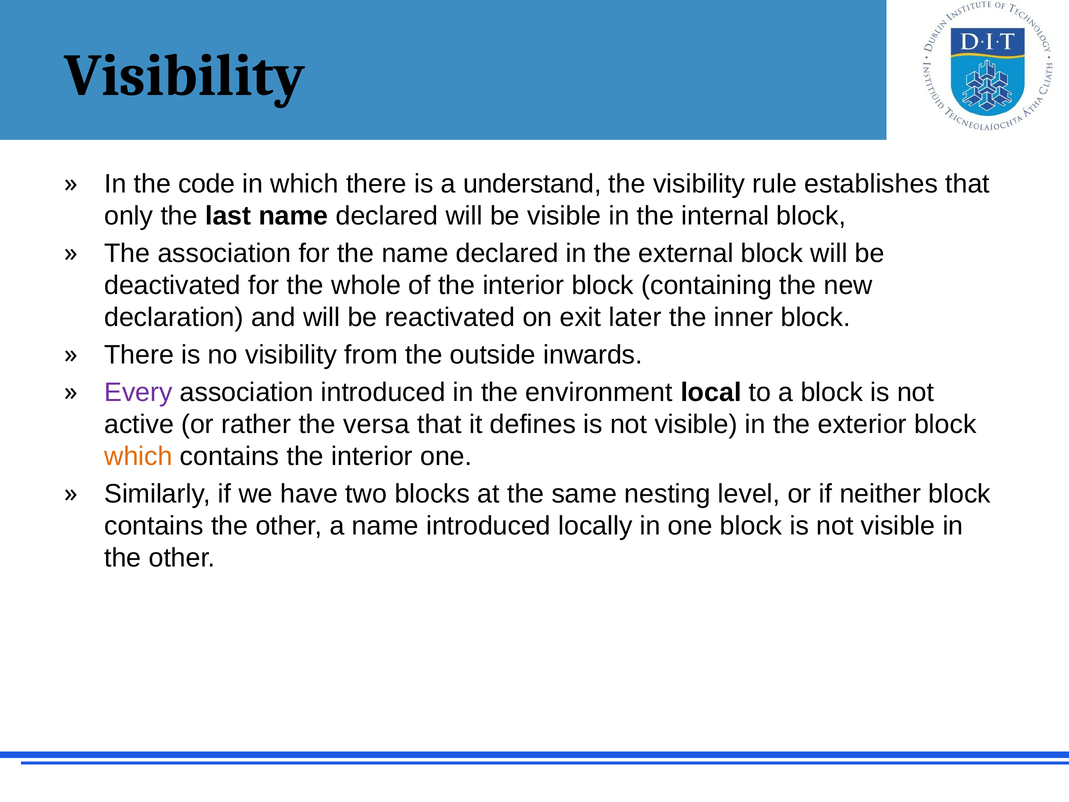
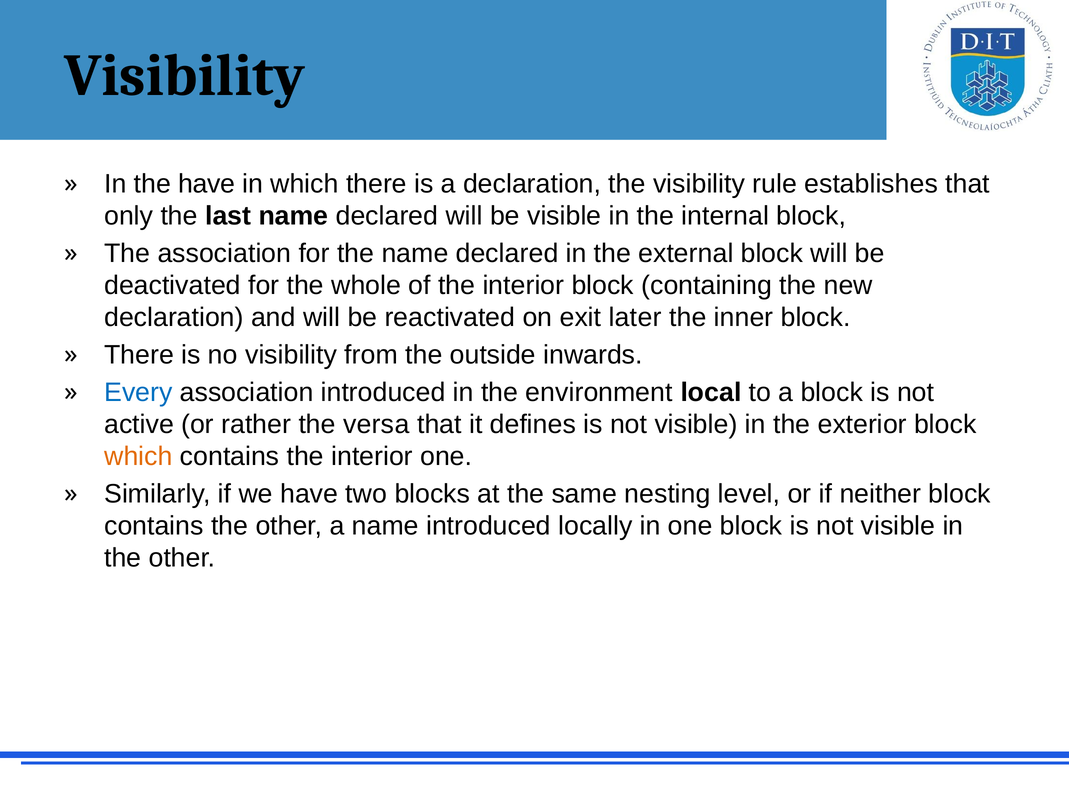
the code: code -> have
a understand: understand -> declaration
Every colour: purple -> blue
